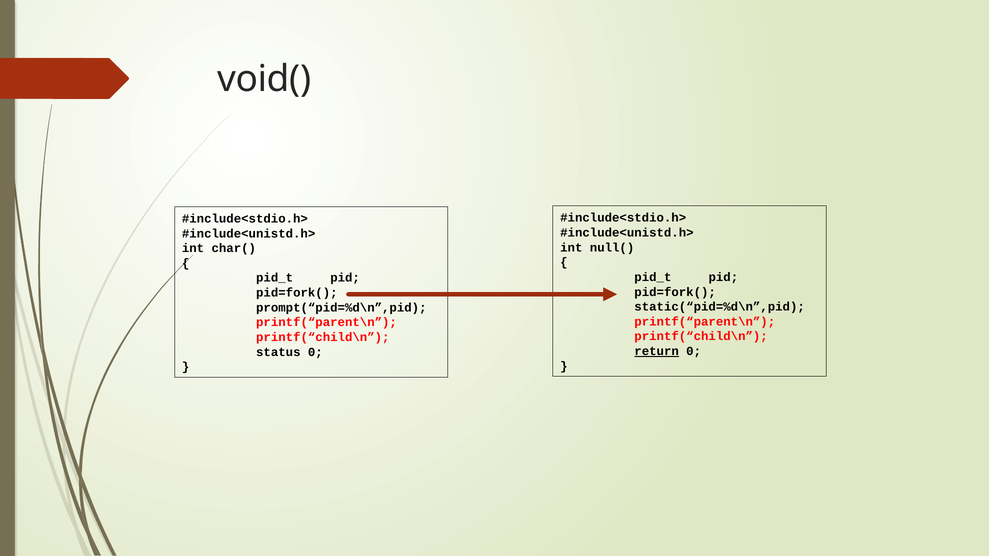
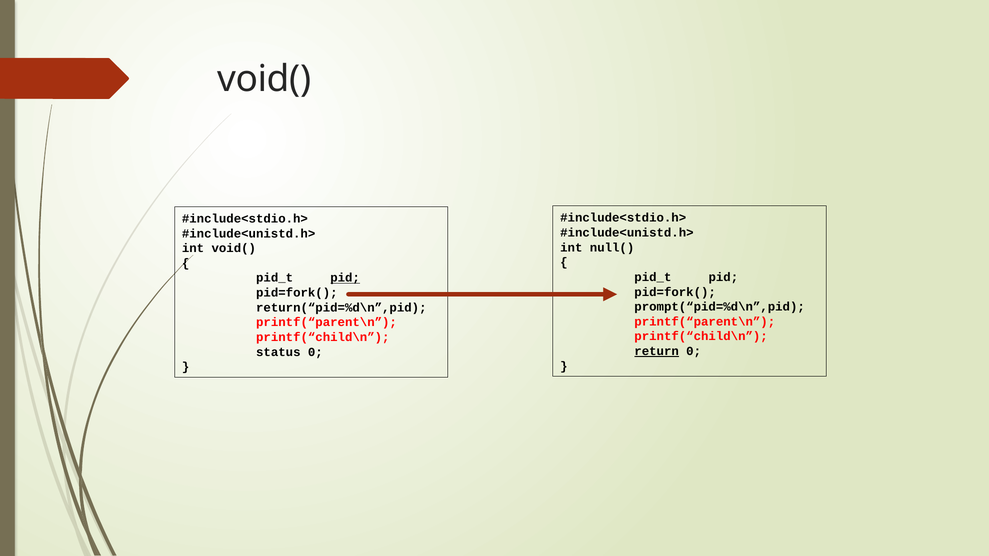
int char(: char( -> void(
pid at (345, 278) underline: none -> present
static(“pid=%d\n”,pid: static(“pid=%d\n”,pid -> prompt(“pid=%d\n”,pid
prompt(“pid=%d\n”,pid: prompt(“pid=%d\n”,pid -> return(“pid=%d\n”,pid
